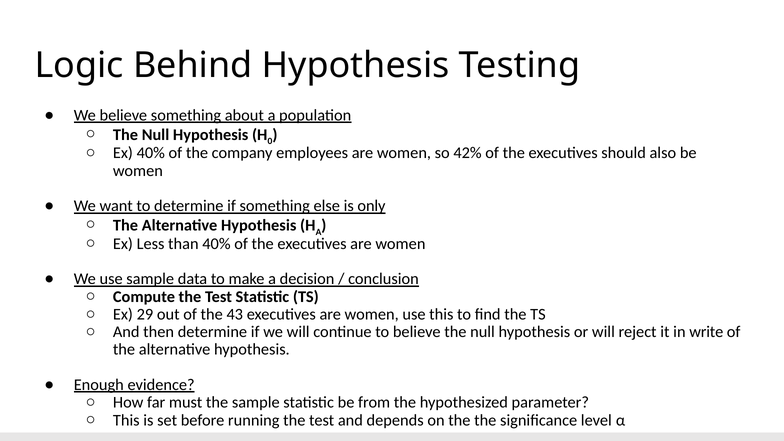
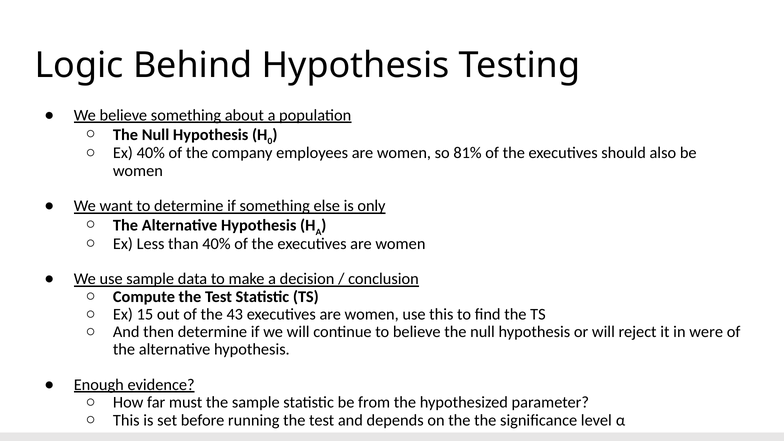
42%: 42% -> 81%
29: 29 -> 15
write: write -> were
